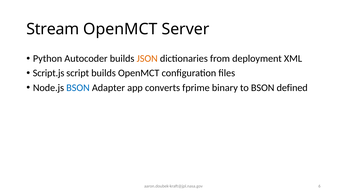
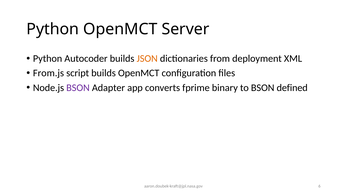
Stream at (53, 29): Stream -> Python
Script.js: Script.js -> From.js
BSON at (78, 88) colour: blue -> purple
